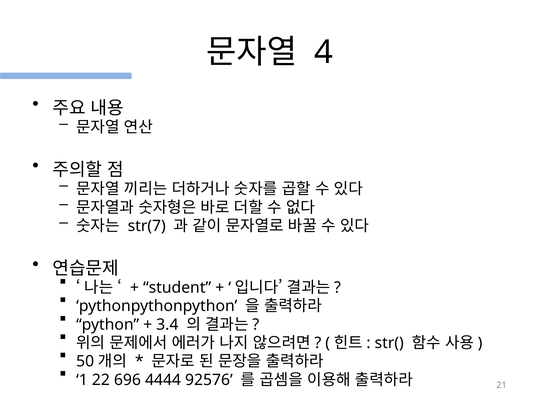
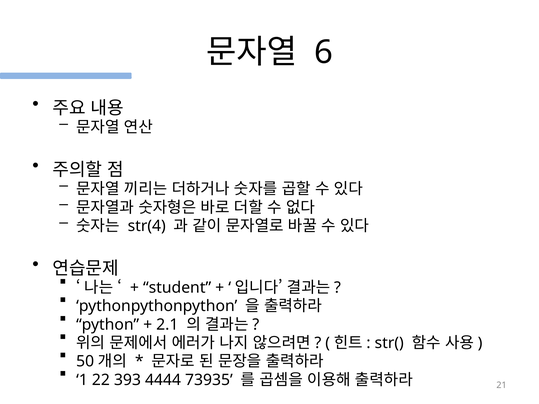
4: 4 -> 6
str(7: str(7 -> str(4
3.4: 3.4 -> 2.1
696: 696 -> 393
92576: 92576 -> 73935
